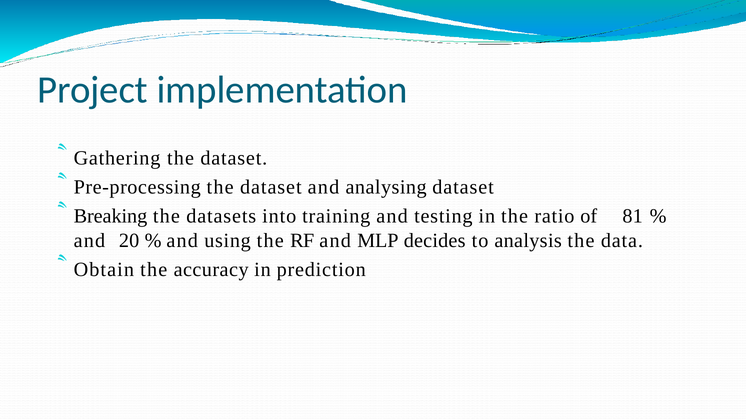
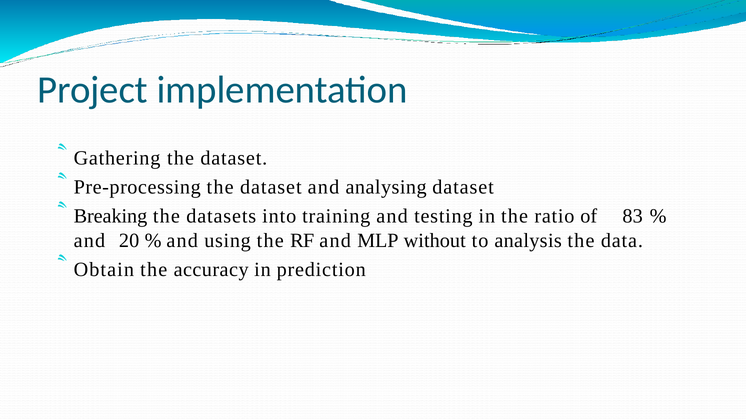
81: 81 -> 83
decides: decides -> without
